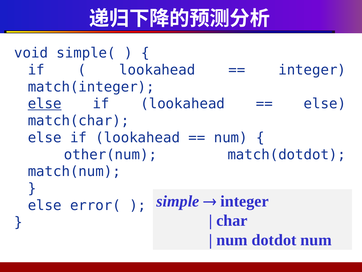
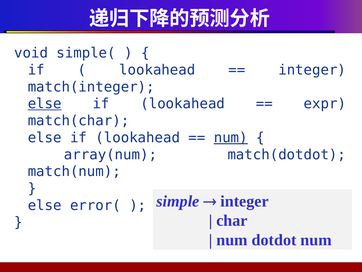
else at (325, 104): else -> expr
num at (231, 137) underline: none -> present
other(num: other(num -> array(num
